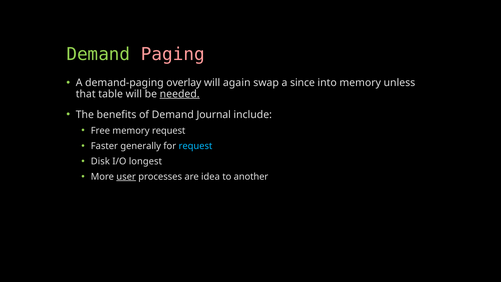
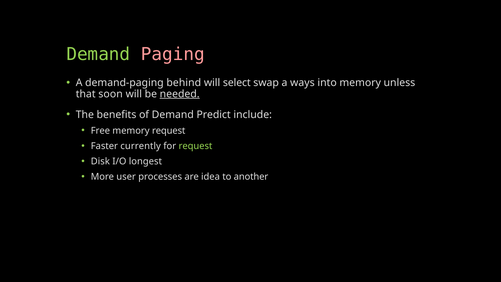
overlay: overlay -> behind
again: again -> select
since: since -> ways
table: table -> soon
Journal: Journal -> Predict
generally: generally -> currently
request at (195, 146) colour: light blue -> light green
user underline: present -> none
